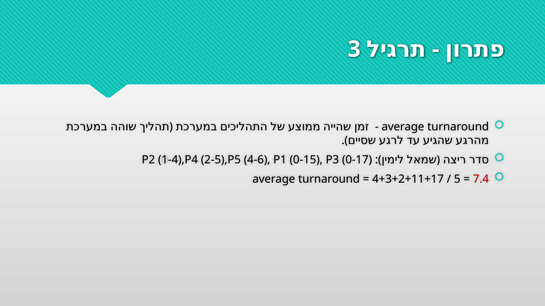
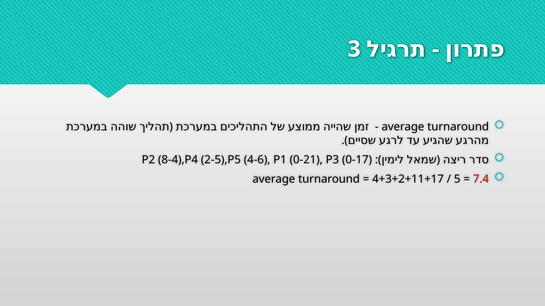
1-4),P4: 1-4),P4 -> 8-4),P4
0-15: 0-15 -> 0-21
